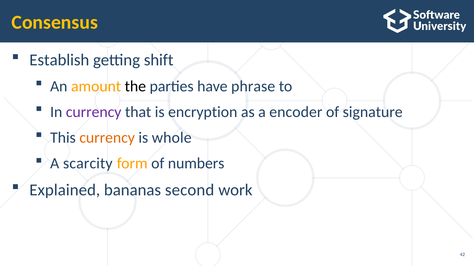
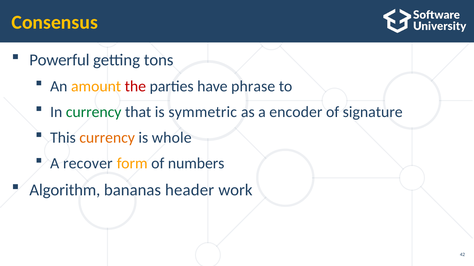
Establish: Establish -> Powerful
shift: shift -> tons
the colour: black -> red
currency at (94, 112) colour: purple -> green
encryption: encryption -> symmetric
scarcity: scarcity -> recover
Explained: Explained -> Algorithm
second: second -> header
